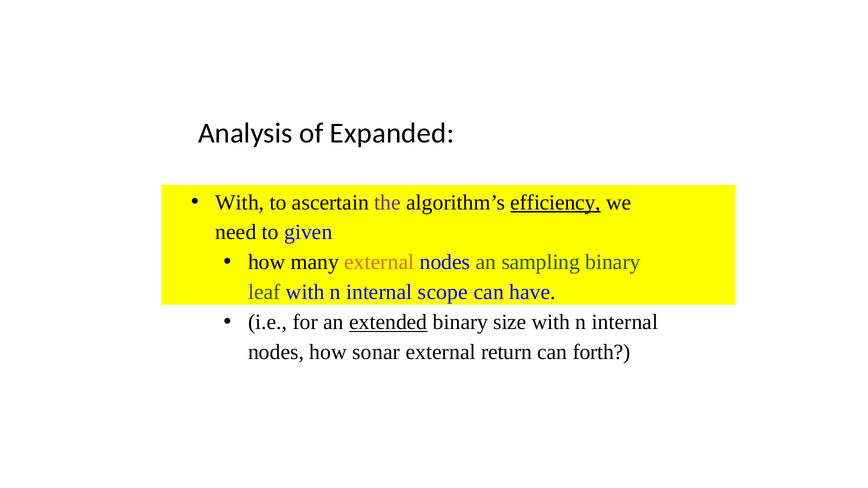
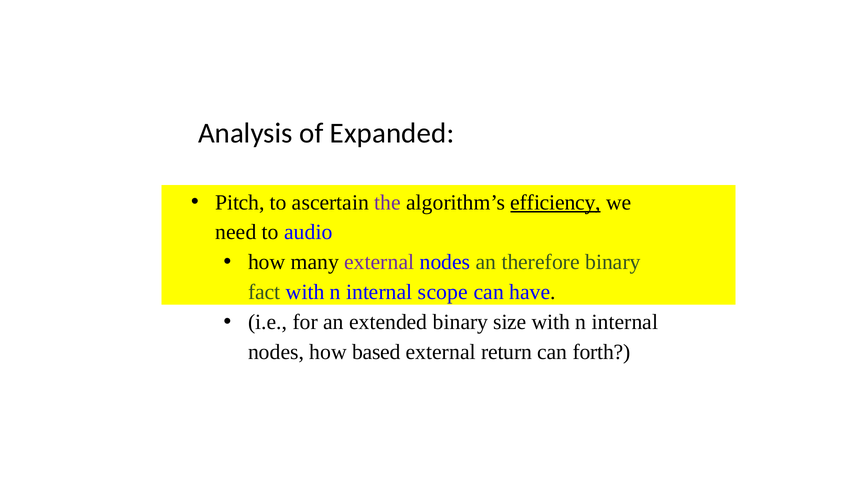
With at (240, 203): With -> Pitch
given: given -> audio
external at (379, 262) colour: orange -> purple
sampling: sampling -> therefore
leaf: leaf -> fact
extended underline: present -> none
sonar: sonar -> based
